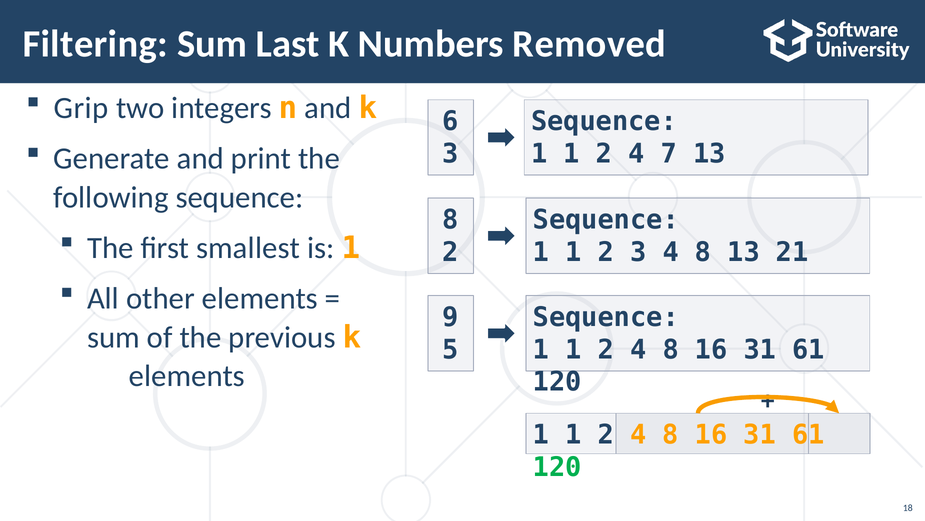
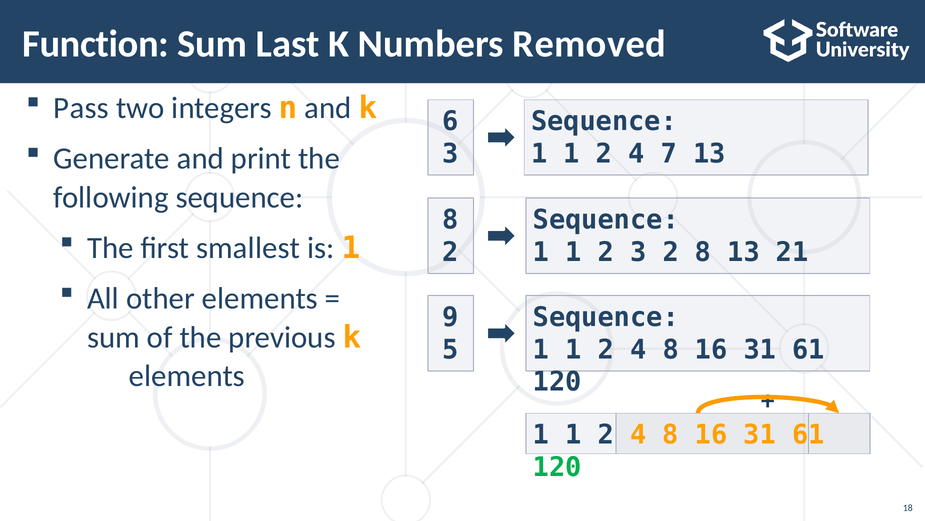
Filtering: Filtering -> Function
Grip: Grip -> Pass
3 4: 4 -> 2
